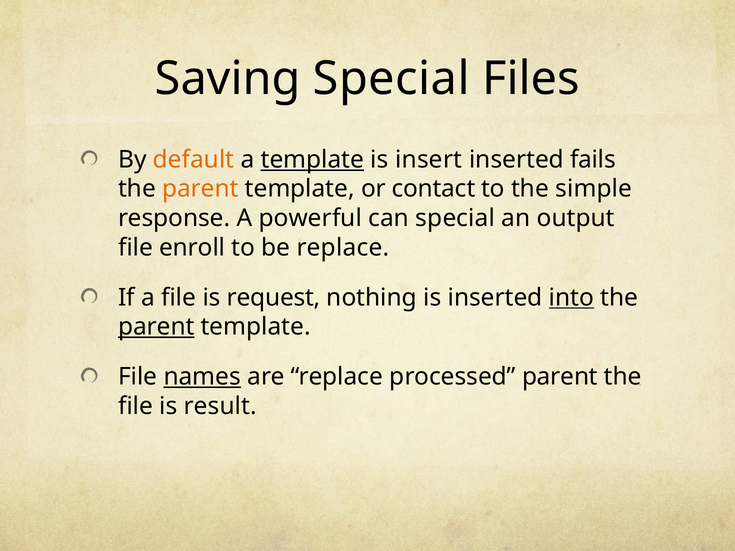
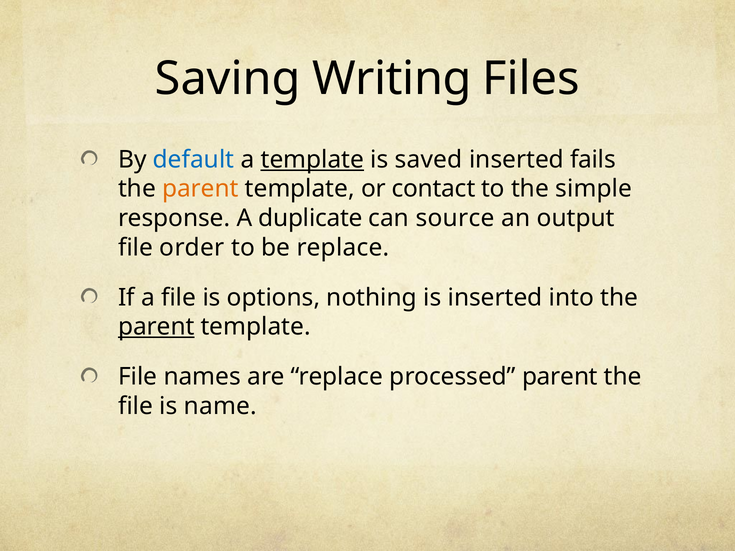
Saving Special: Special -> Writing
default colour: orange -> blue
insert: insert -> saved
powerful: powerful -> duplicate
can special: special -> source
enroll: enroll -> order
request: request -> options
into underline: present -> none
names underline: present -> none
result: result -> name
